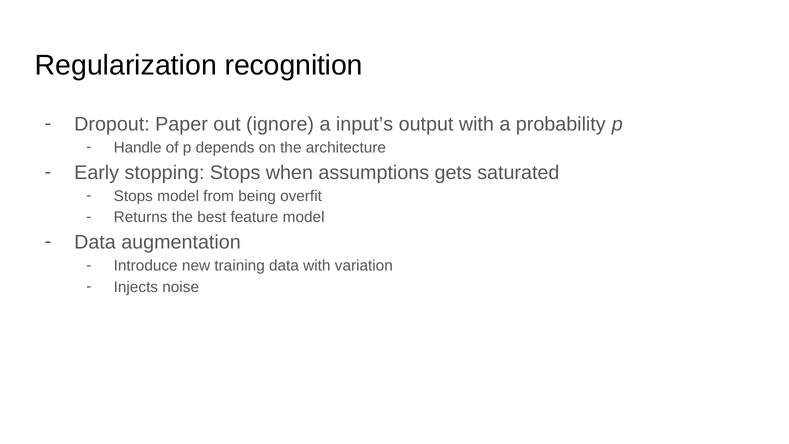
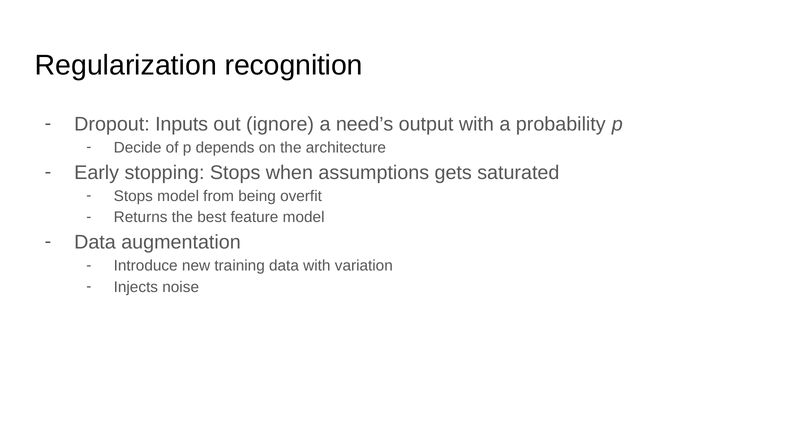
Paper: Paper -> Inputs
input’s: input’s -> need’s
Handle: Handle -> Decide
